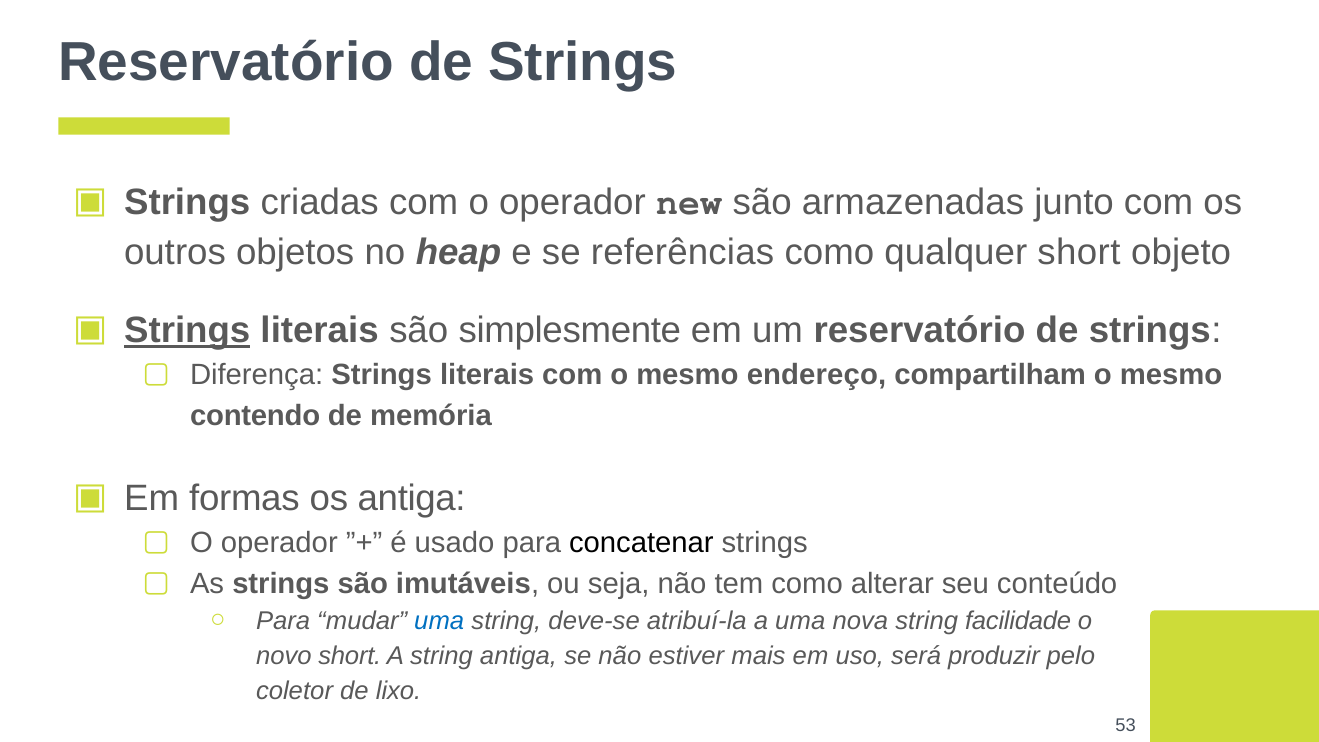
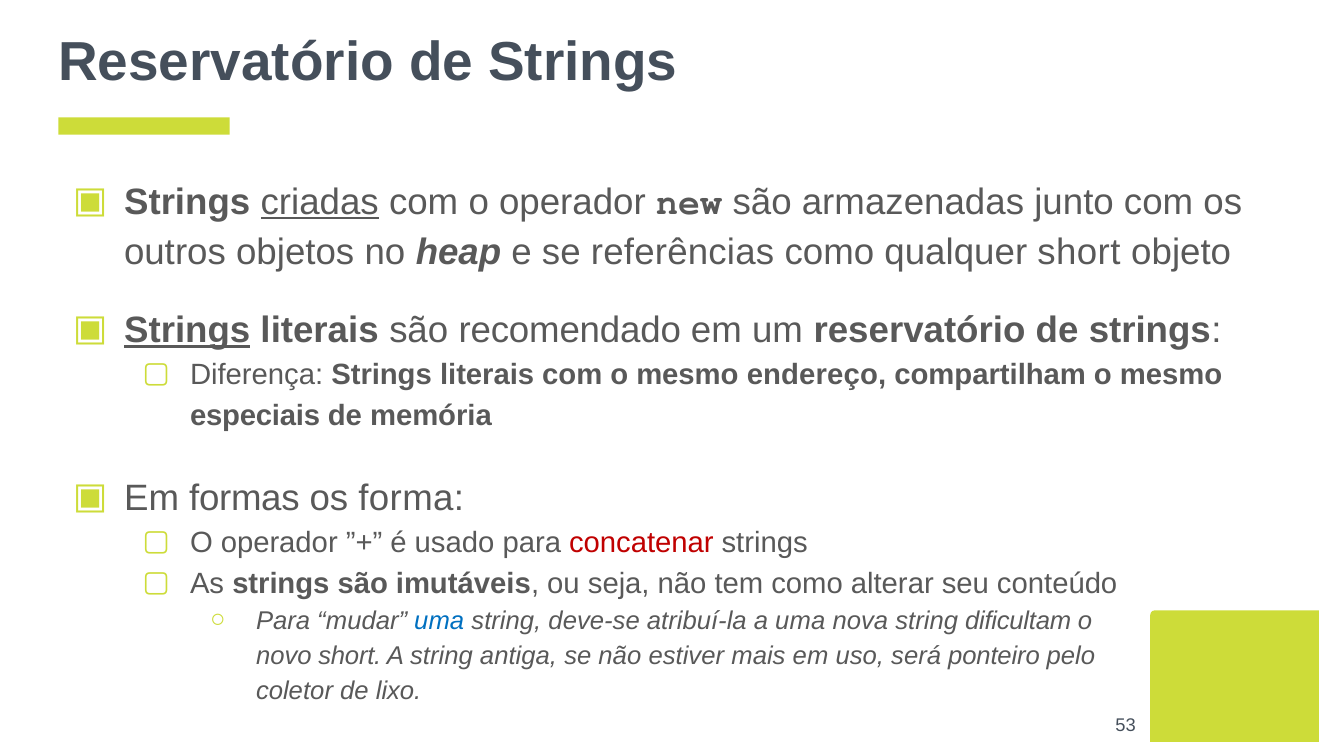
criadas underline: none -> present
simplesmente: simplesmente -> recomendado
contendo: contendo -> especiais
os antiga: antiga -> forma
concatenar colour: black -> red
facilidade: facilidade -> dificultam
produzir: produzir -> ponteiro
